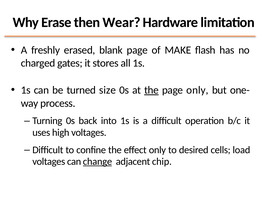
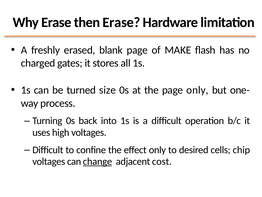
then Wear: Wear -> Erase
the at (152, 90) underline: present -> none
load: load -> chip
chip: chip -> cost
